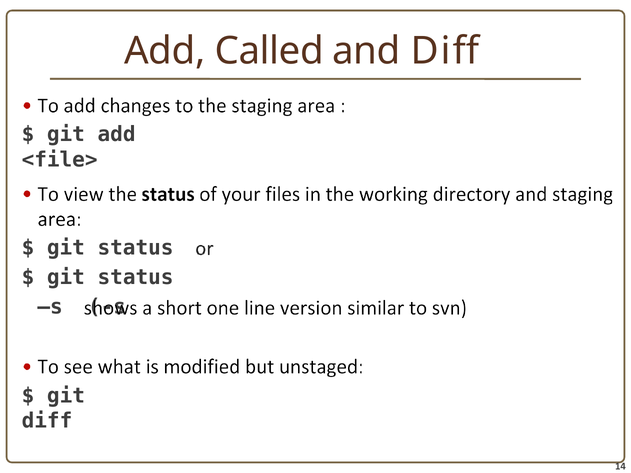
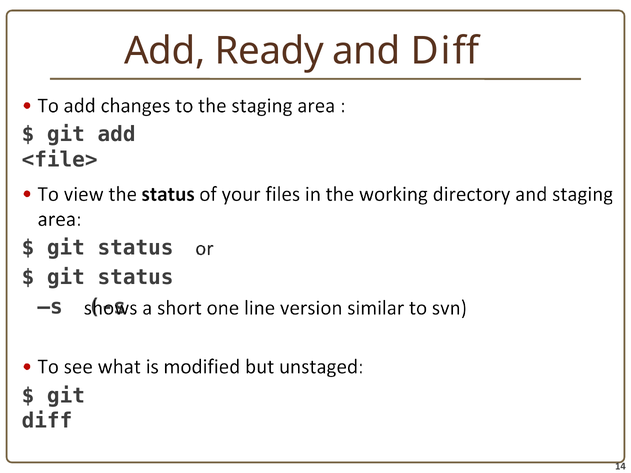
Called: Called -> Ready
